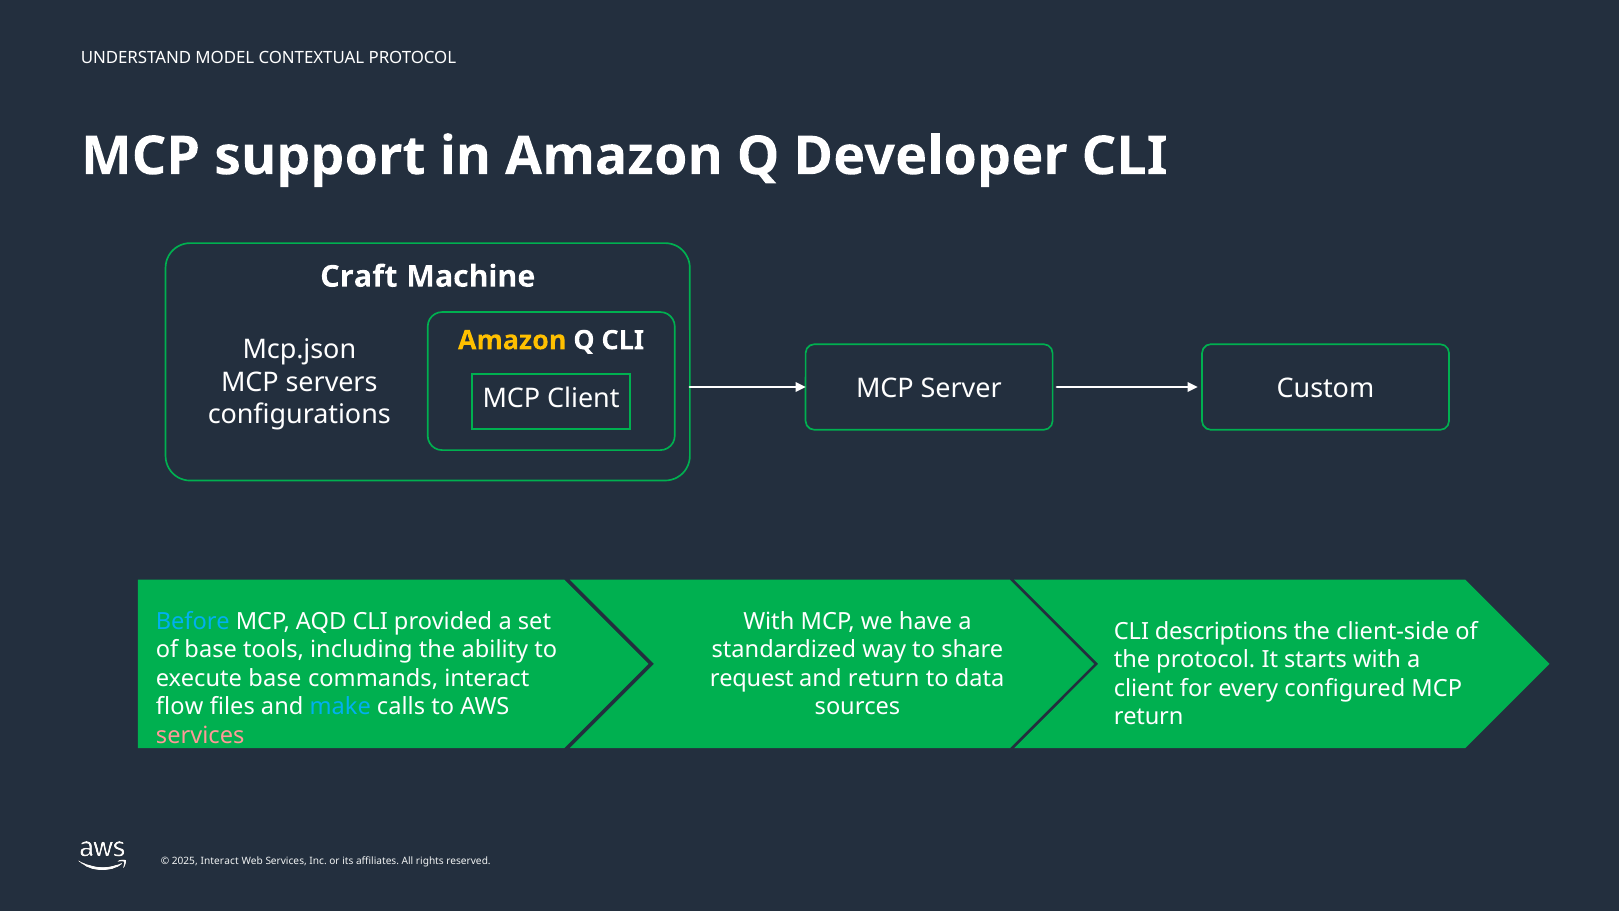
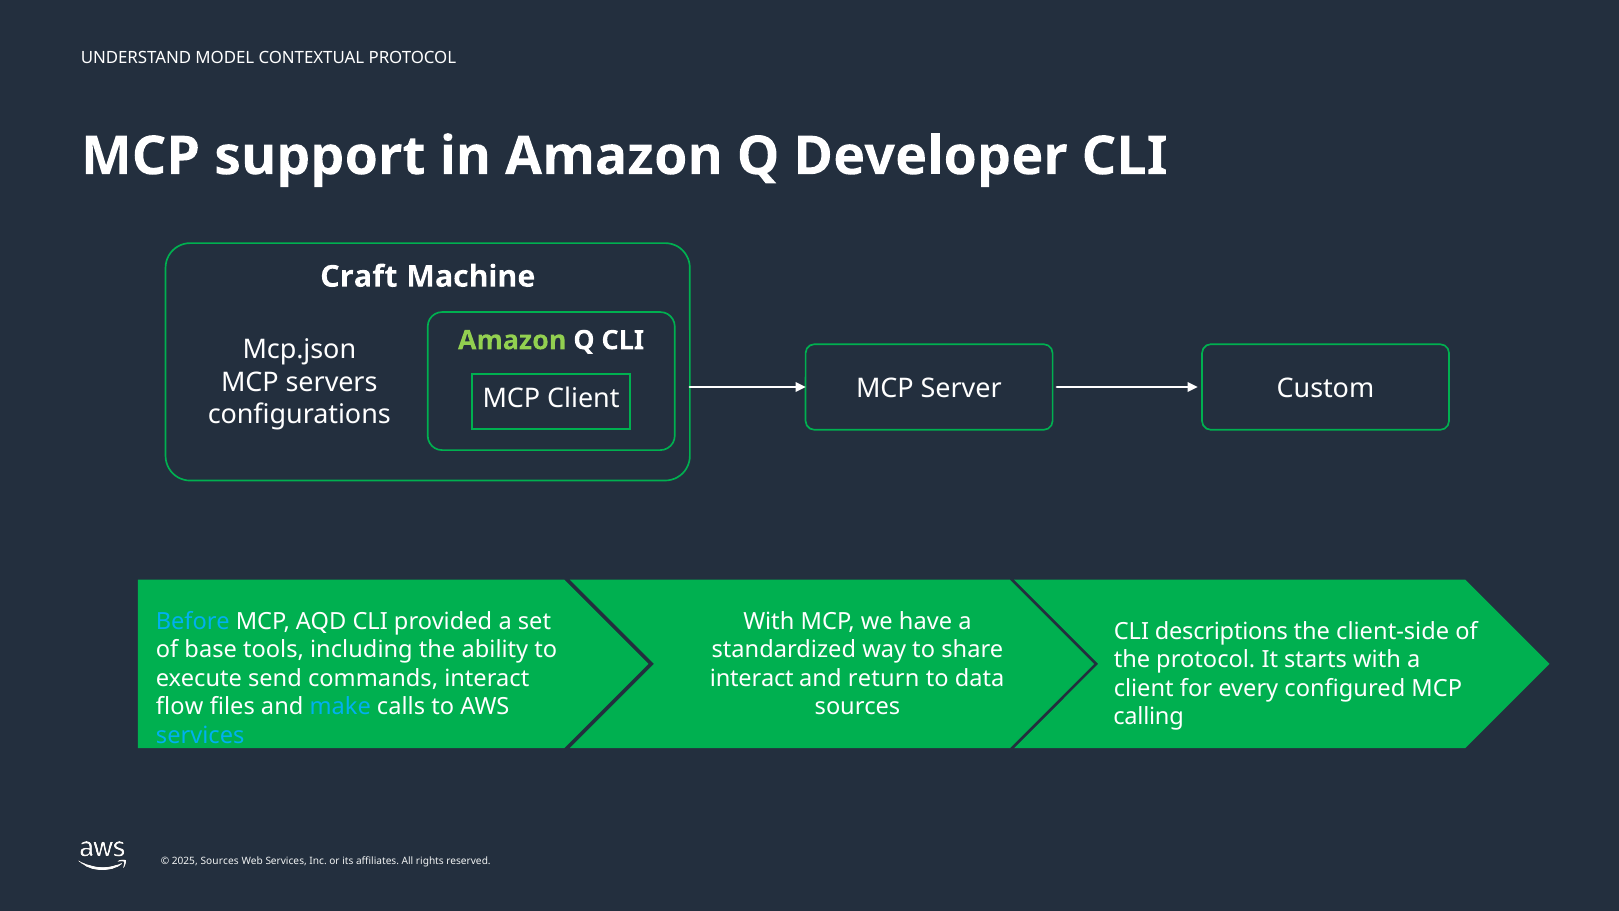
Amazon at (512, 340) colour: yellow -> light green
request at (752, 678): request -> interact
execute base: base -> send
return at (1149, 717): return -> calling
services at (200, 735) colour: pink -> light blue
Interact at (220, 861): Interact -> Sources
